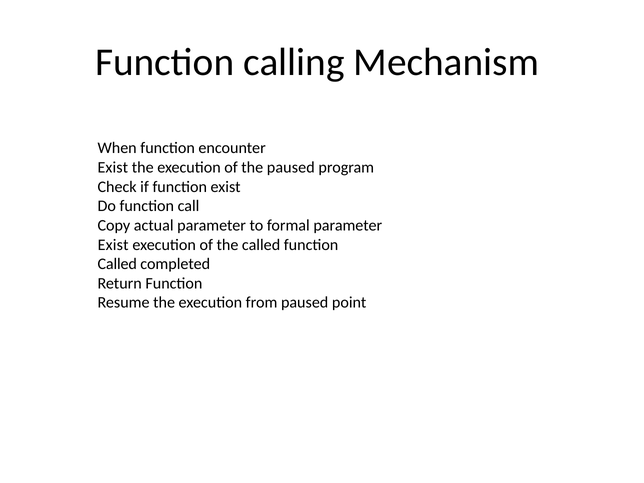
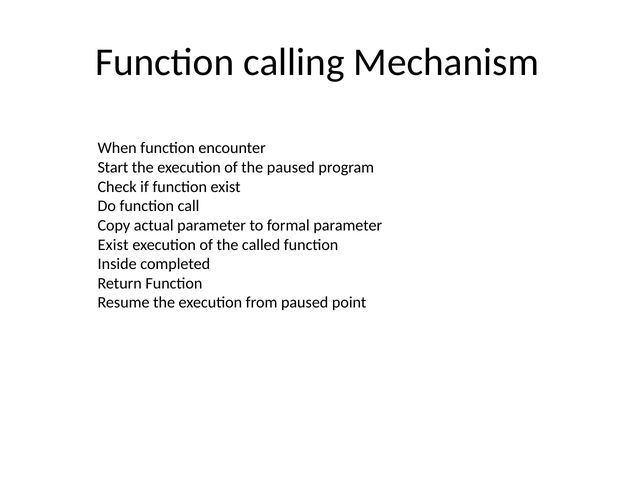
Exist at (113, 167): Exist -> Start
Called at (117, 264): Called -> Inside
